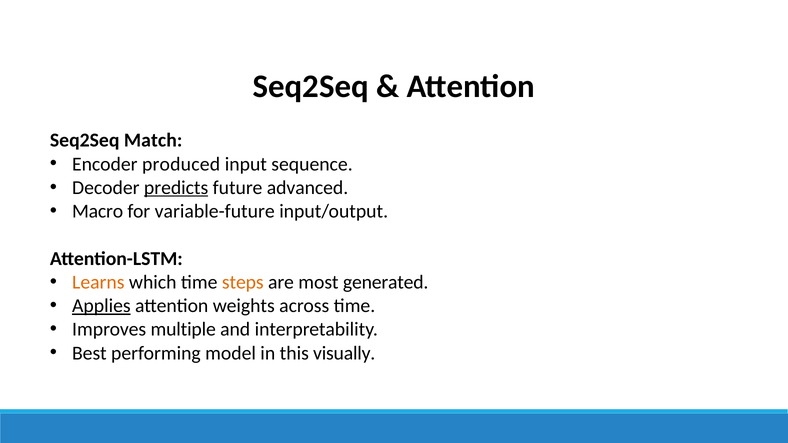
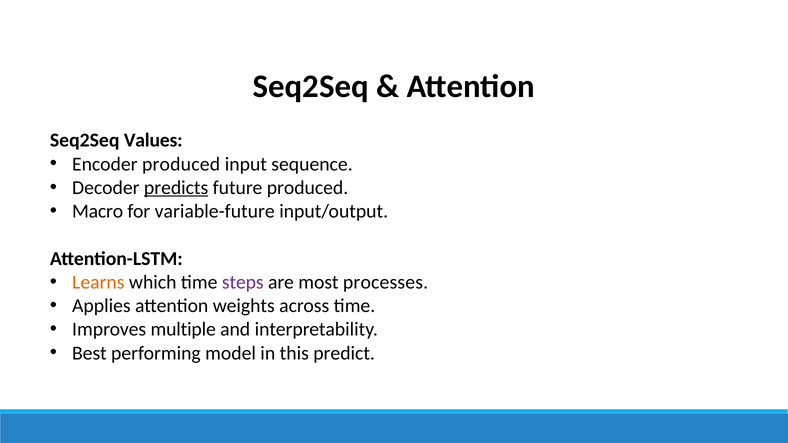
Match: Match -> Values
future advanced: advanced -> produced
steps colour: orange -> purple
generated: generated -> processes
Applies underline: present -> none
visually: visually -> predict
